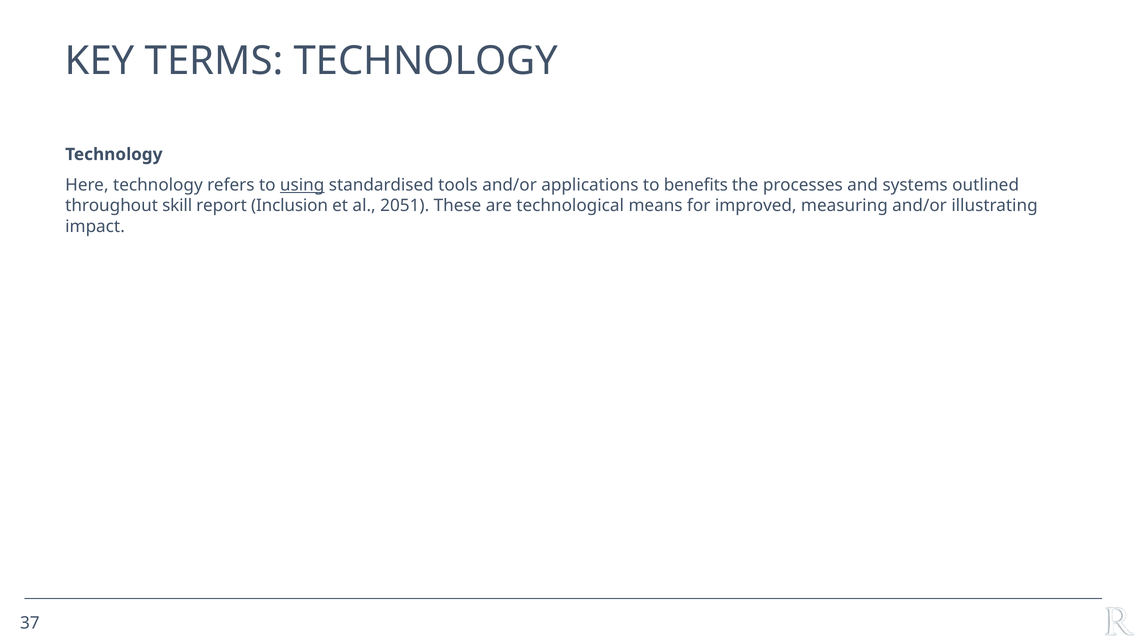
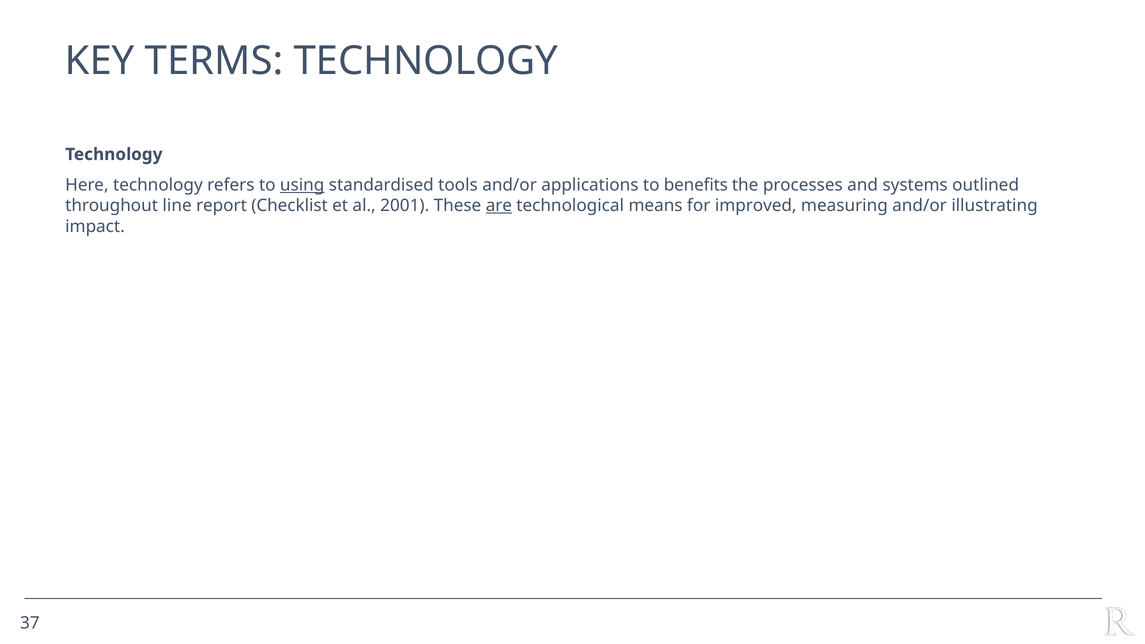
skill: skill -> line
Inclusion: Inclusion -> Checklist
2051: 2051 -> 2001
are underline: none -> present
